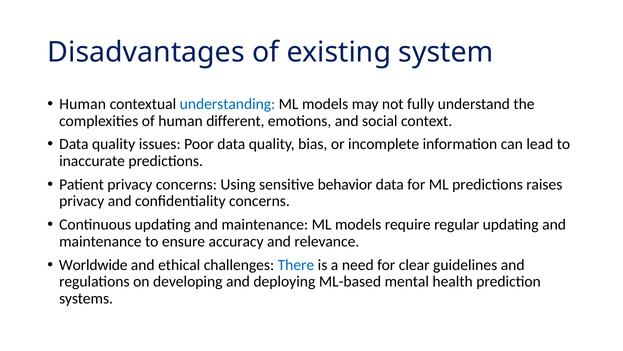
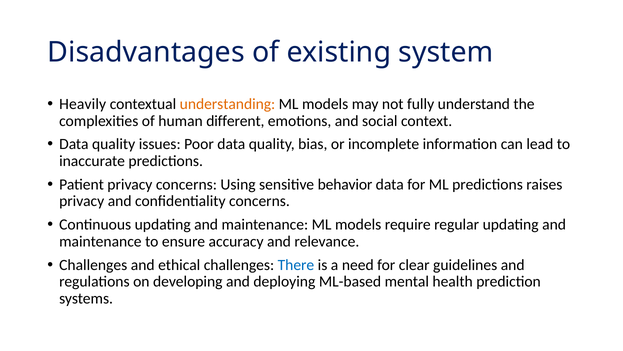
Human at (83, 104): Human -> Heavily
understanding colour: blue -> orange
Worldwide at (93, 264): Worldwide -> Challenges
